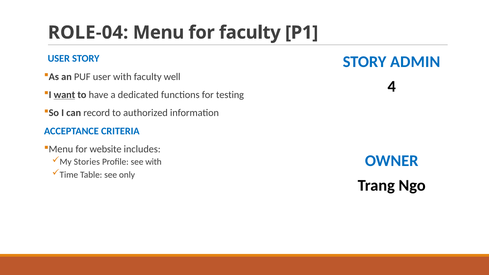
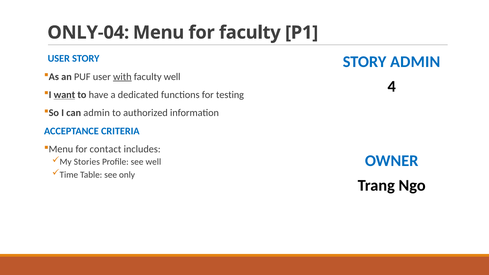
ROLE-04: ROLE-04 -> ONLY-04
with at (122, 77) underline: none -> present
can record: record -> admin
website: website -> contact
see with: with -> well
